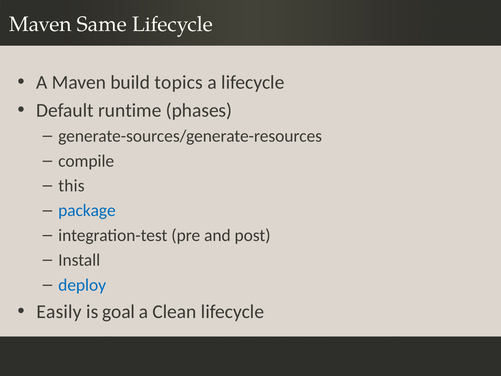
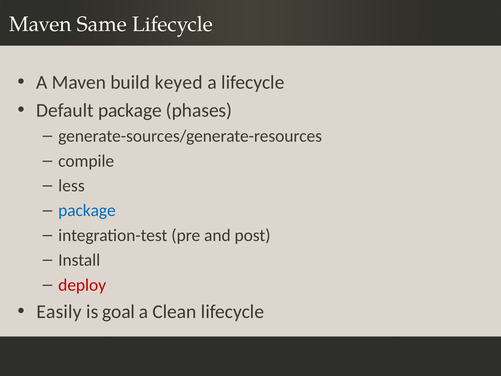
topics: topics -> keyed
Default runtime: runtime -> package
this: this -> less
deploy colour: blue -> red
